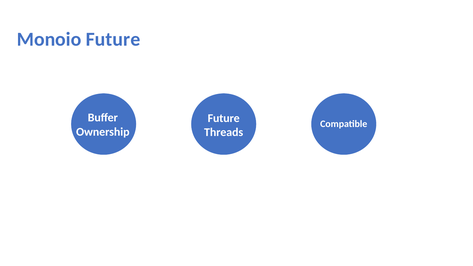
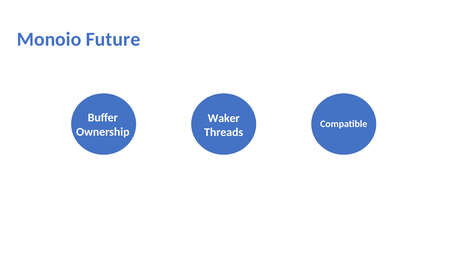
Future at (224, 118): Future -> Waker
